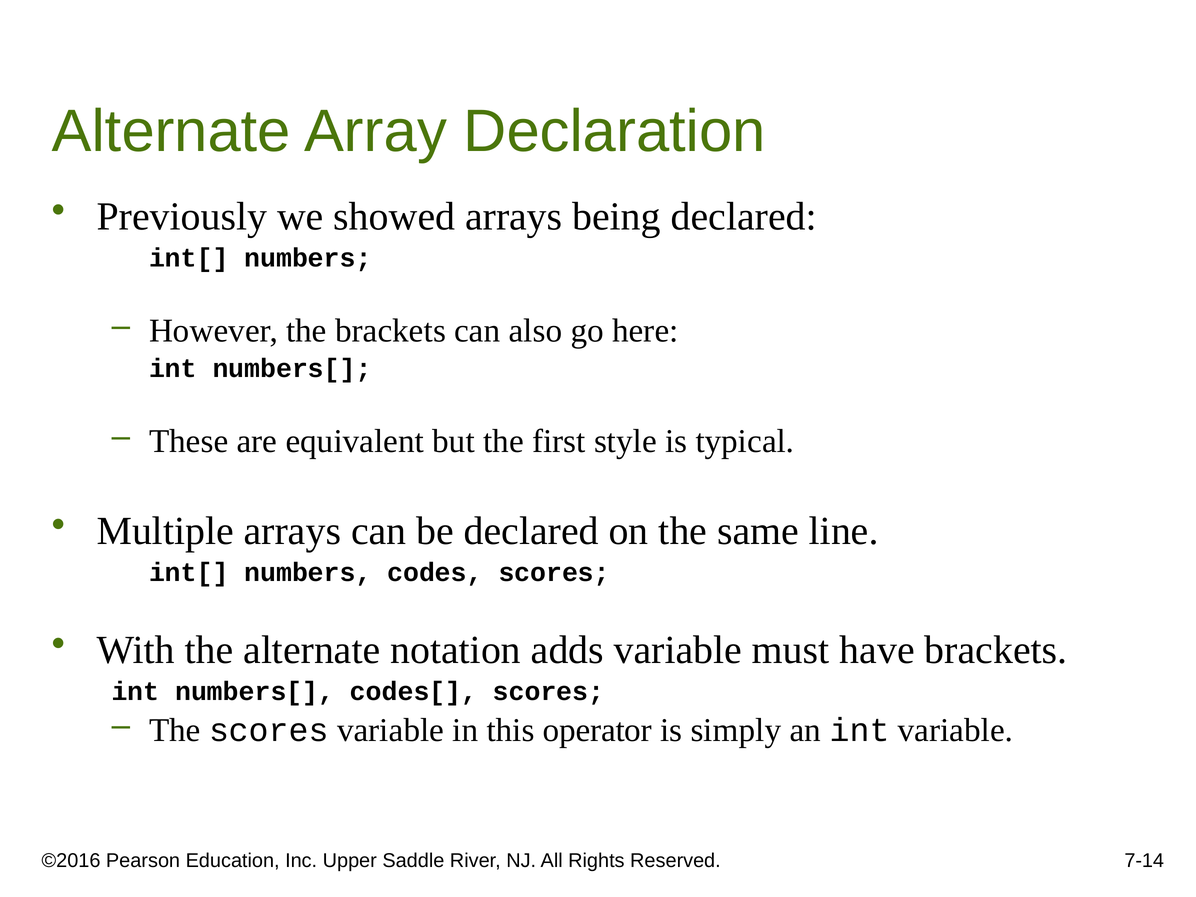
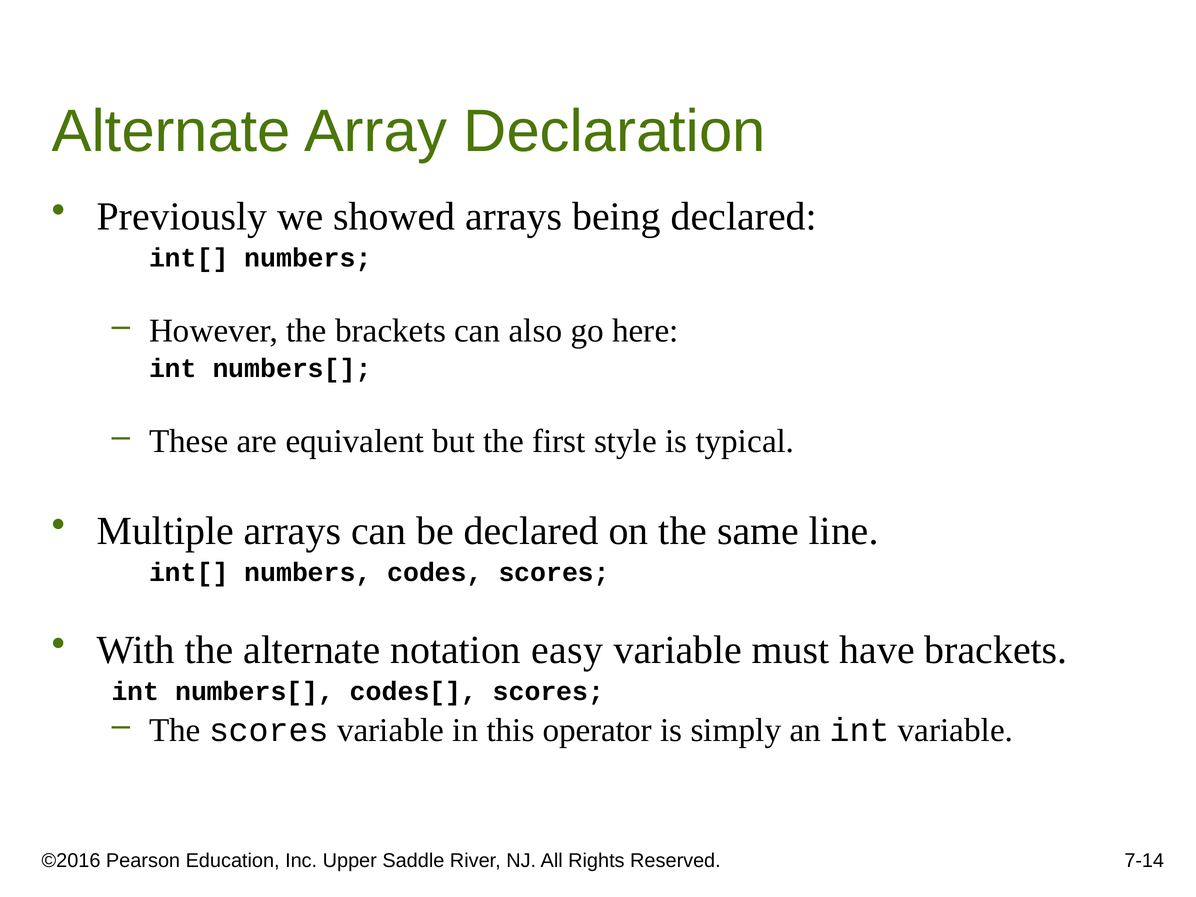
adds: adds -> easy
